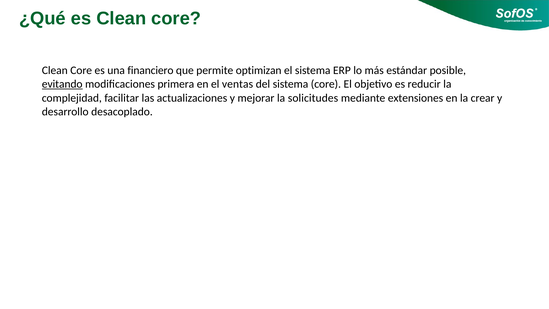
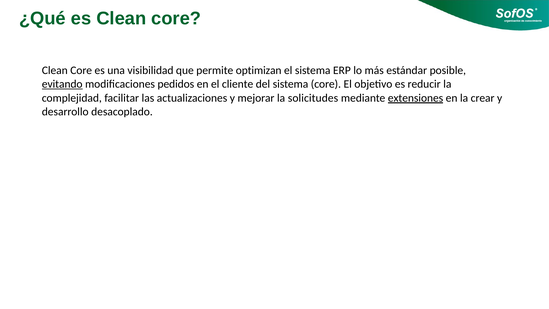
financiero: financiero -> visibilidad
primera: primera -> pedidos
ventas: ventas -> cliente
extensiones underline: none -> present
